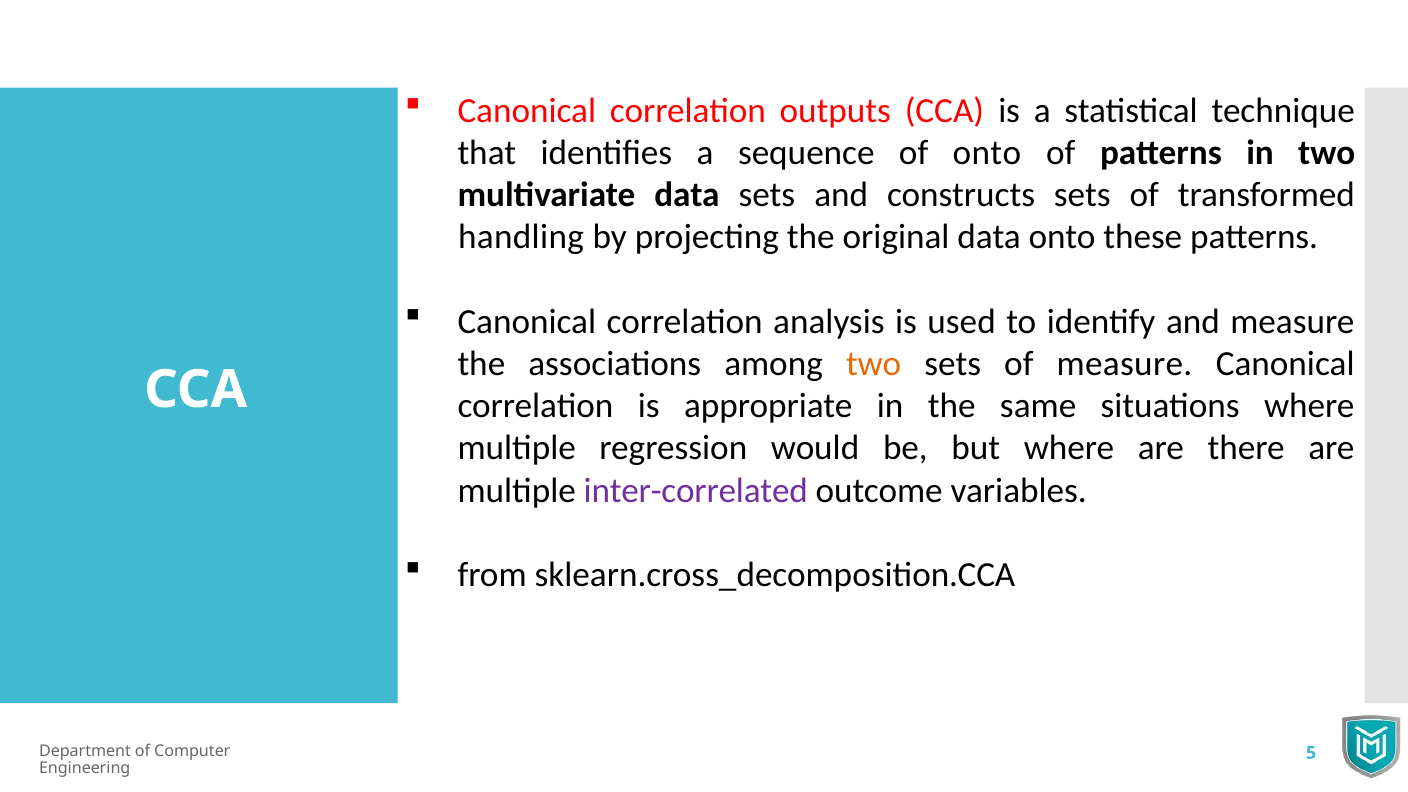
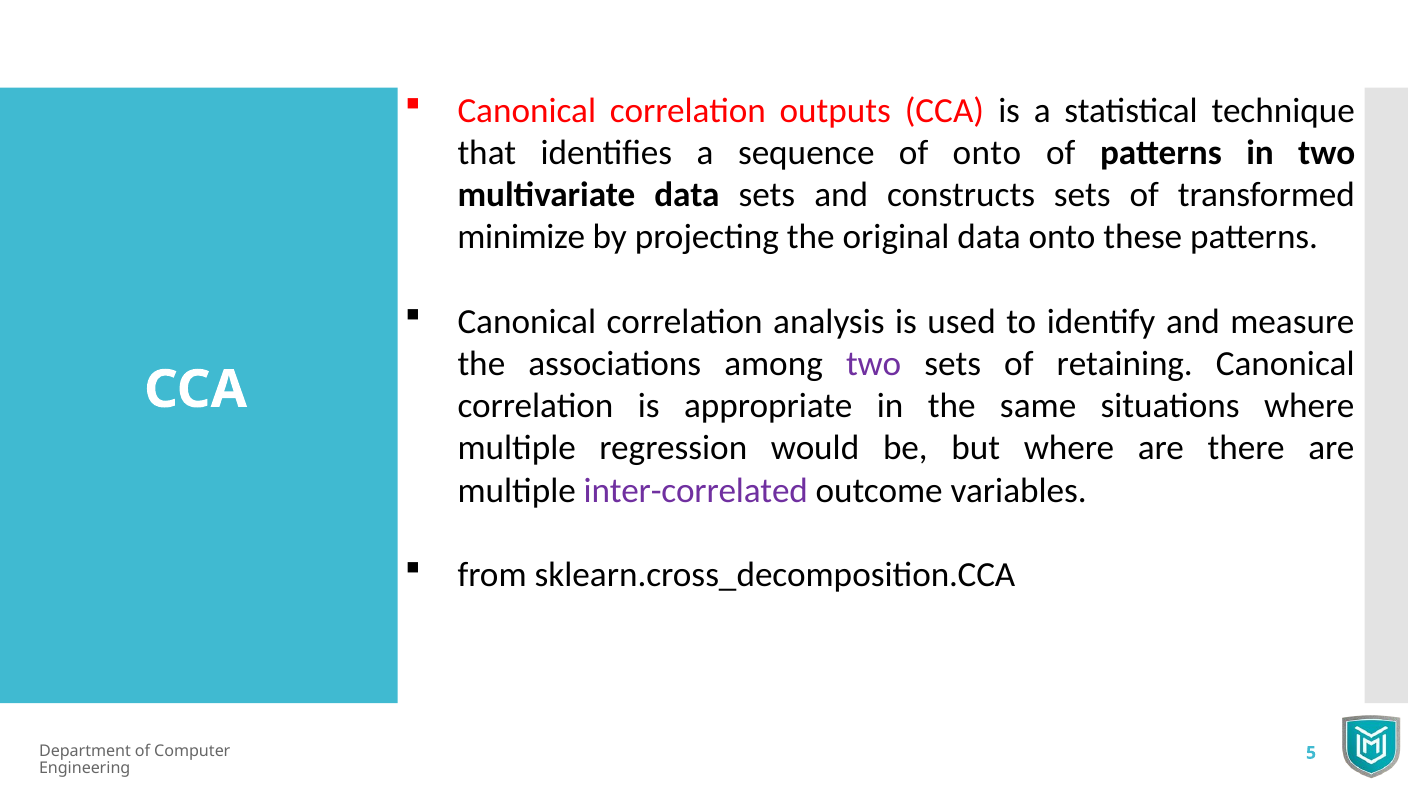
handling: handling -> minimize
two at (874, 364) colour: orange -> purple
of measure: measure -> retaining
